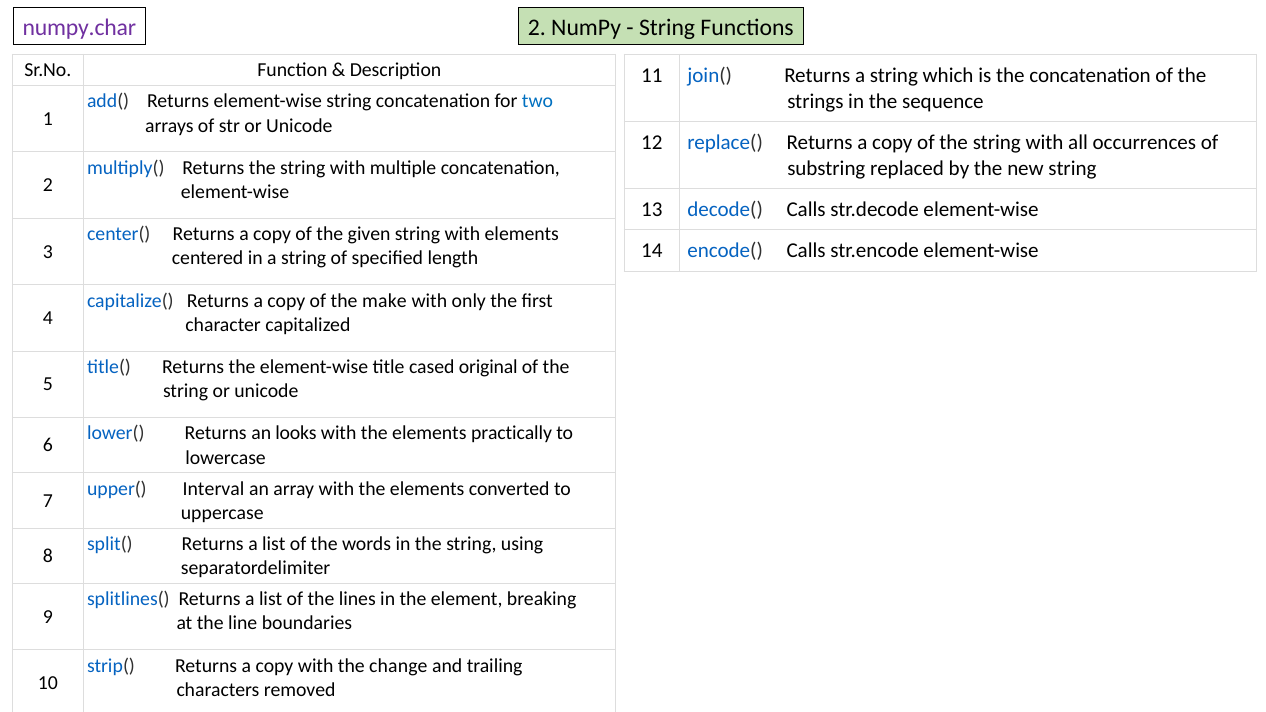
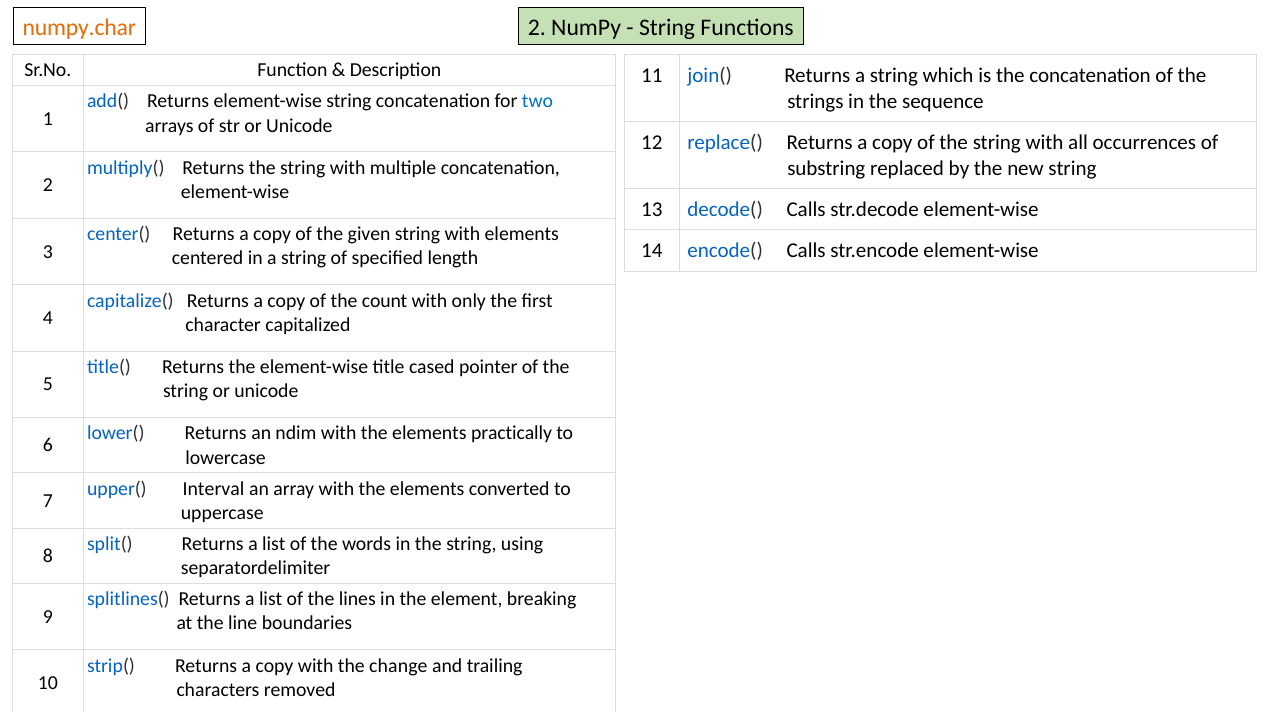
numpy.char colour: purple -> orange
make: make -> count
original: original -> pointer
looks: looks -> ndim
